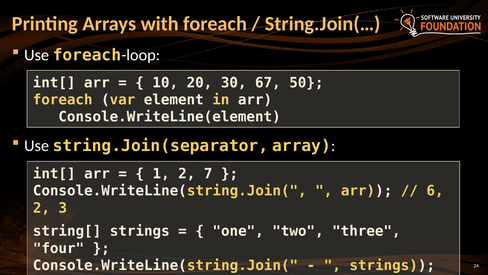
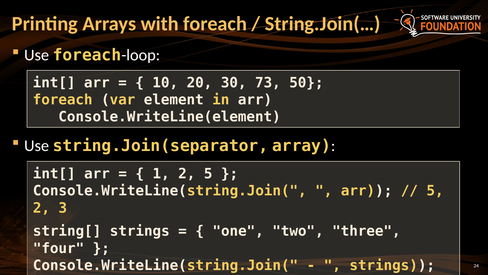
67: 67 -> 73
2 7: 7 -> 5
6 at (435, 191): 6 -> 5
